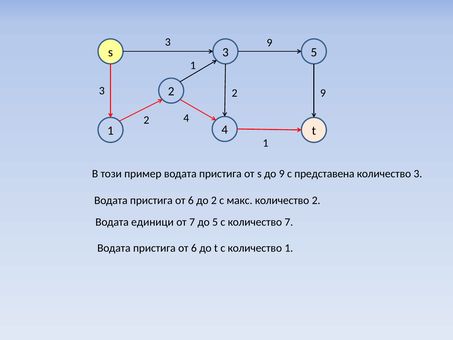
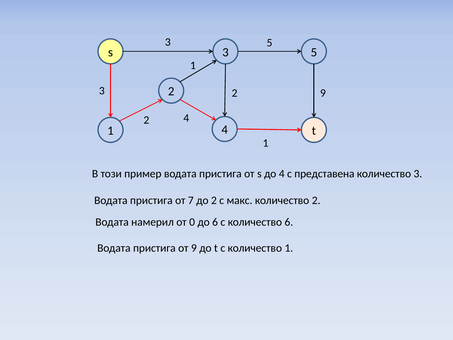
3 9: 9 -> 5
до 9: 9 -> 4
6 at (191, 200): 6 -> 7
единици: единици -> намерил
от 7: 7 -> 0
до 5: 5 -> 6
количество 7: 7 -> 6
6 at (194, 248): 6 -> 9
